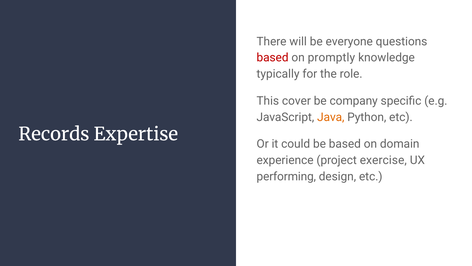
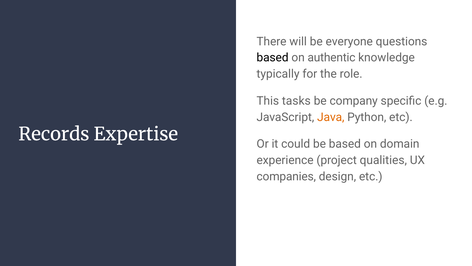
based at (273, 58) colour: red -> black
promptly: promptly -> authentic
cover: cover -> tasks
exercise: exercise -> qualities
performing: performing -> companies
